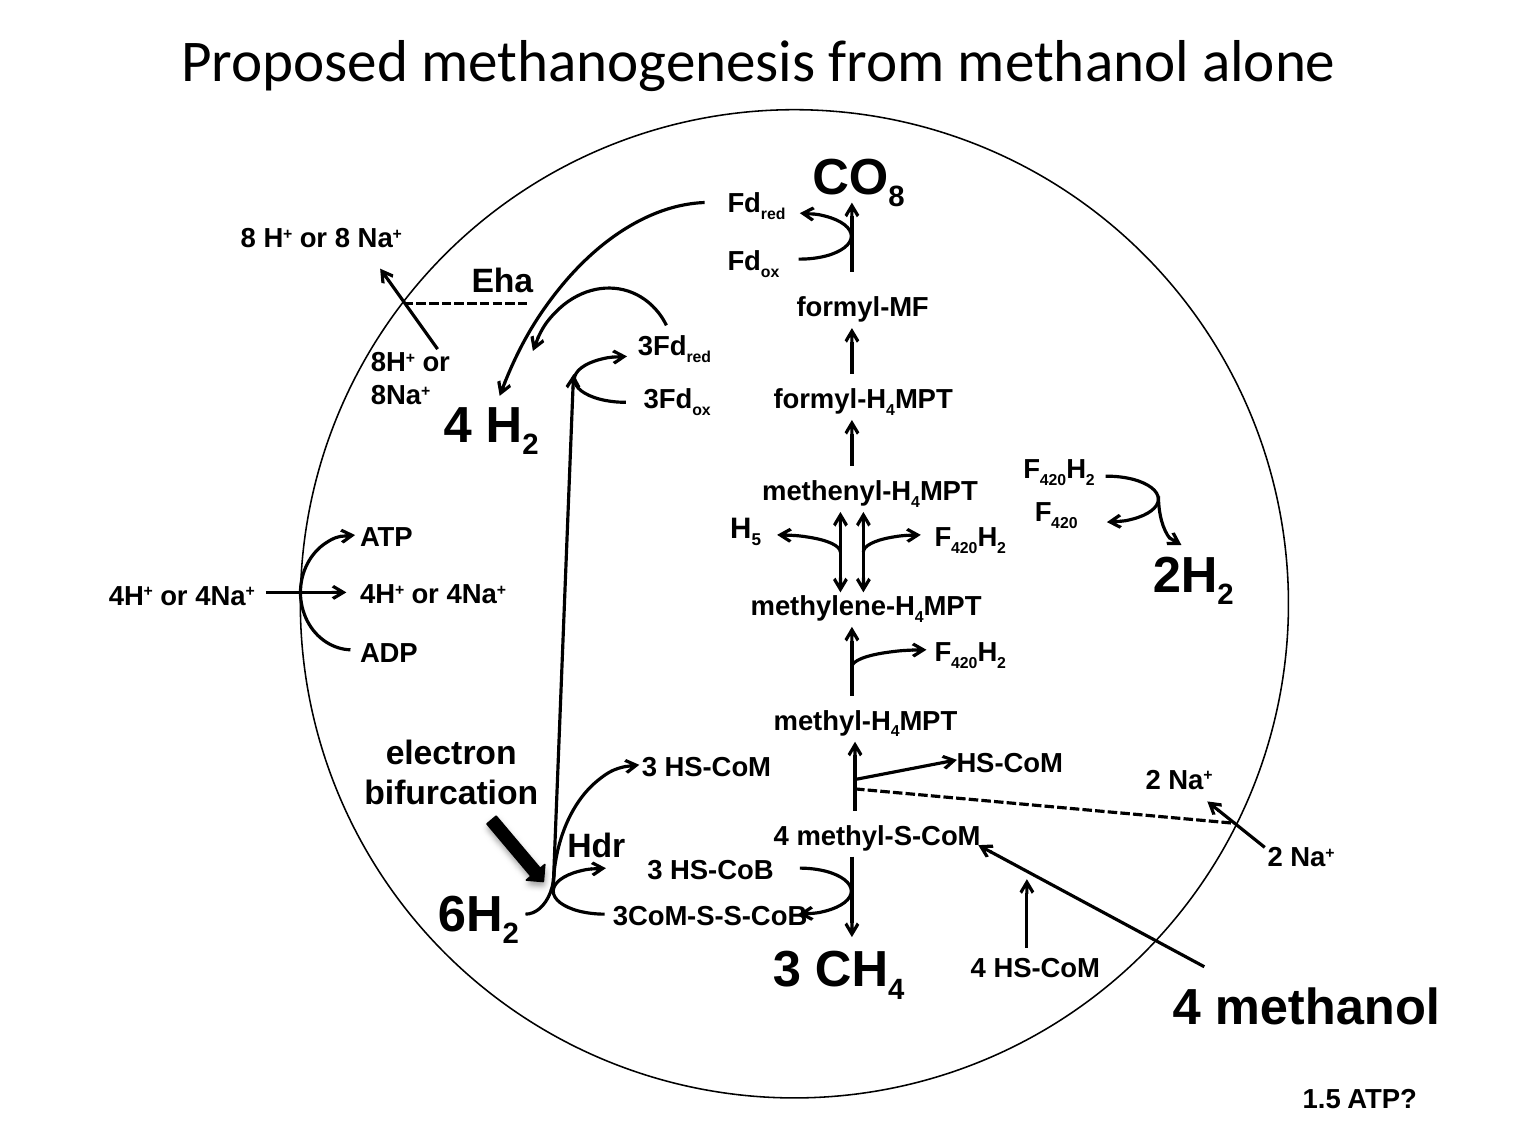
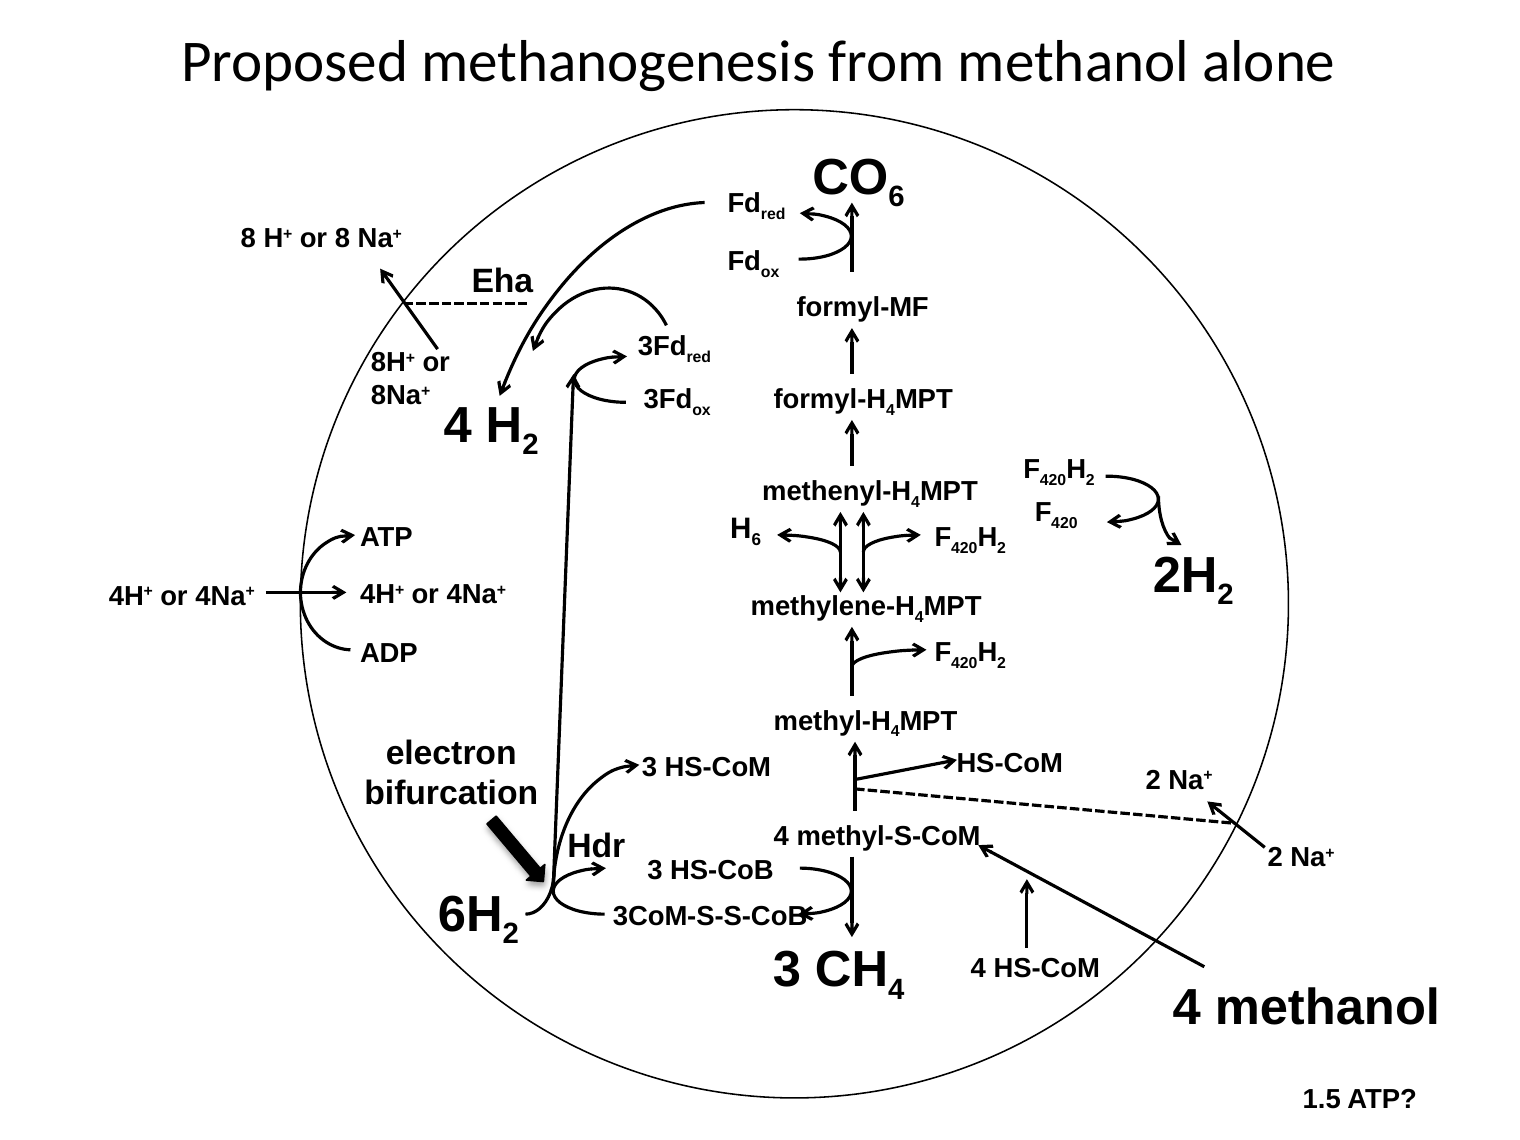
8 at (897, 197): 8 -> 6
5 at (756, 540): 5 -> 6
